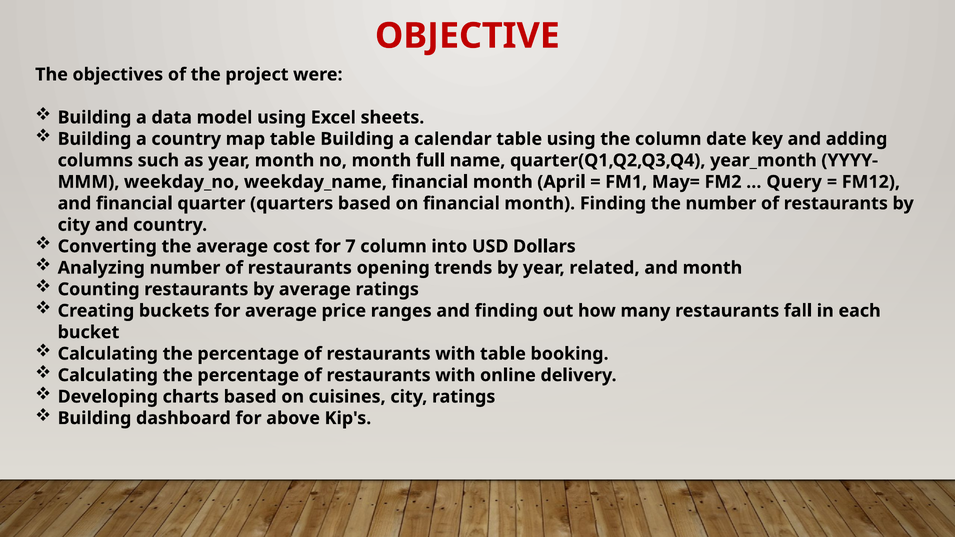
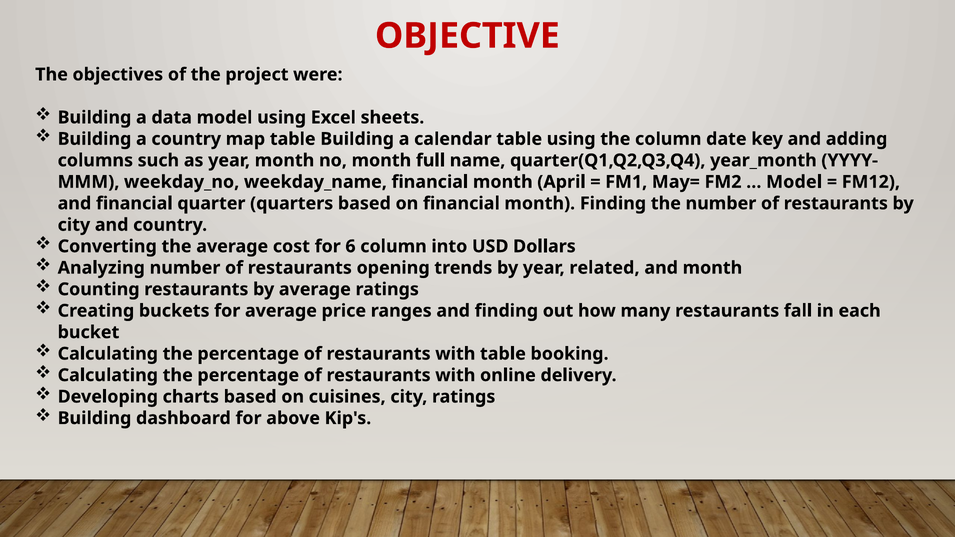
Query at (794, 182): Query -> Model
7: 7 -> 6
